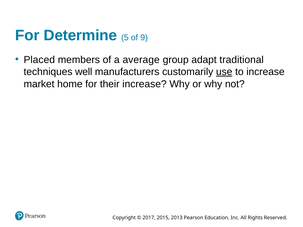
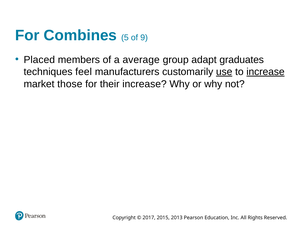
Determine: Determine -> Combines
traditional: traditional -> graduates
well: well -> feel
increase at (265, 72) underline: none -> present
home: home -> those
